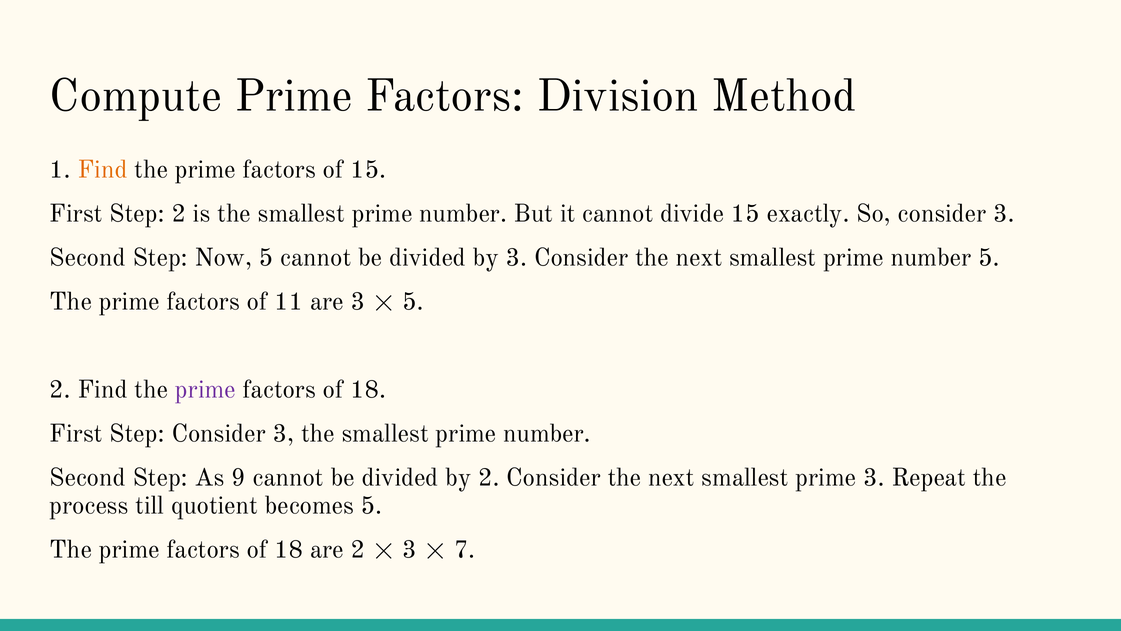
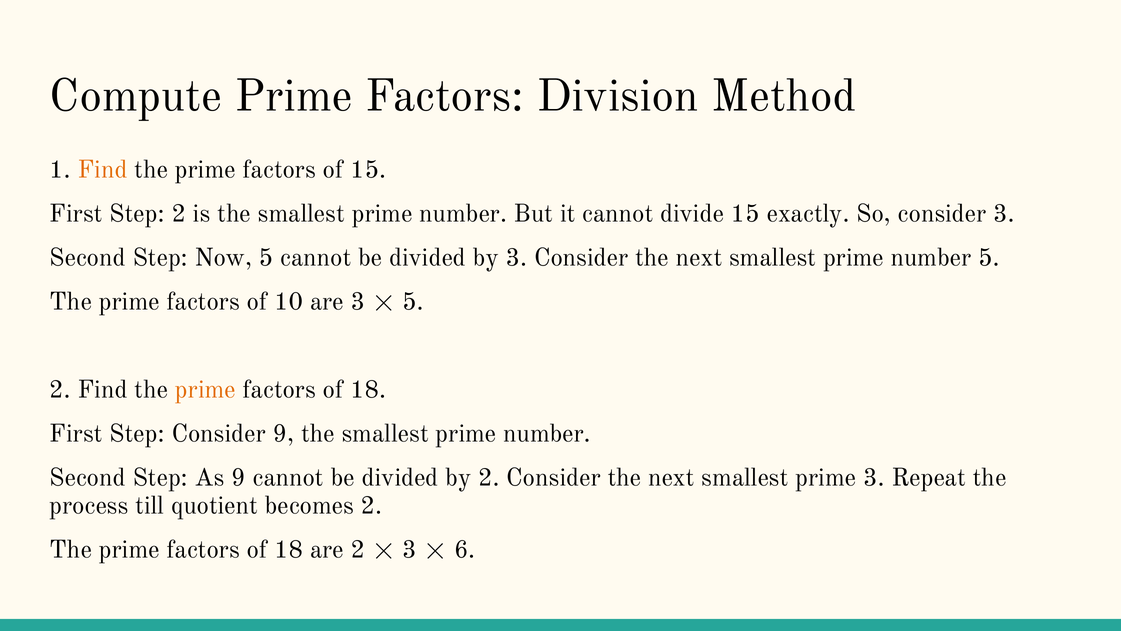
11: 11 -> 10
prime at (205, 389) colour: purple -> orange
Step Consider 3: 3 -> 9
becomes 5: 5 -> 2
7: 7 -> 6
